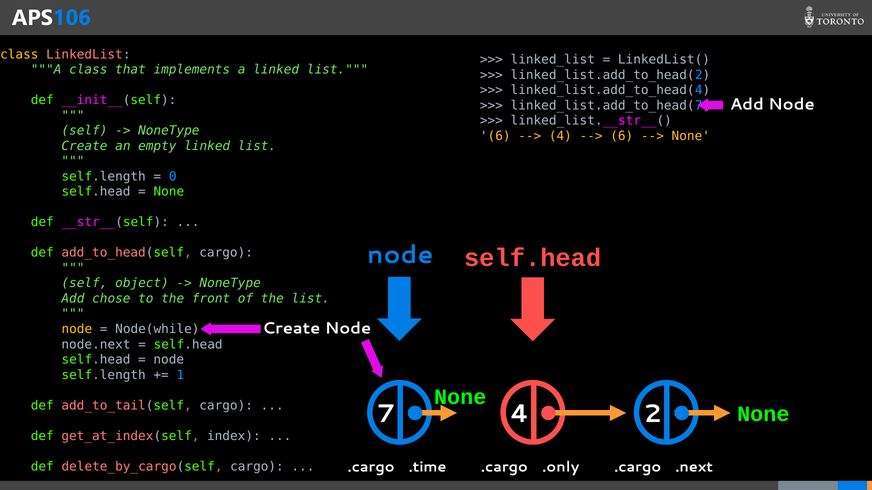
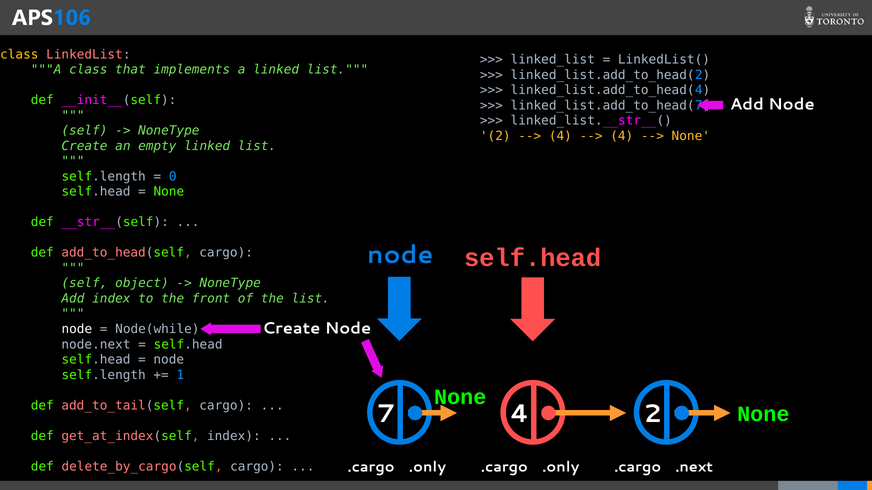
6 at (495, 136): 6 -> 2
6 at (622, 136): 6 -> 4
Add chose: chose -> index
node at (77, 329) colour: yellow -> white
.time at (428, 468): .time -> .only
